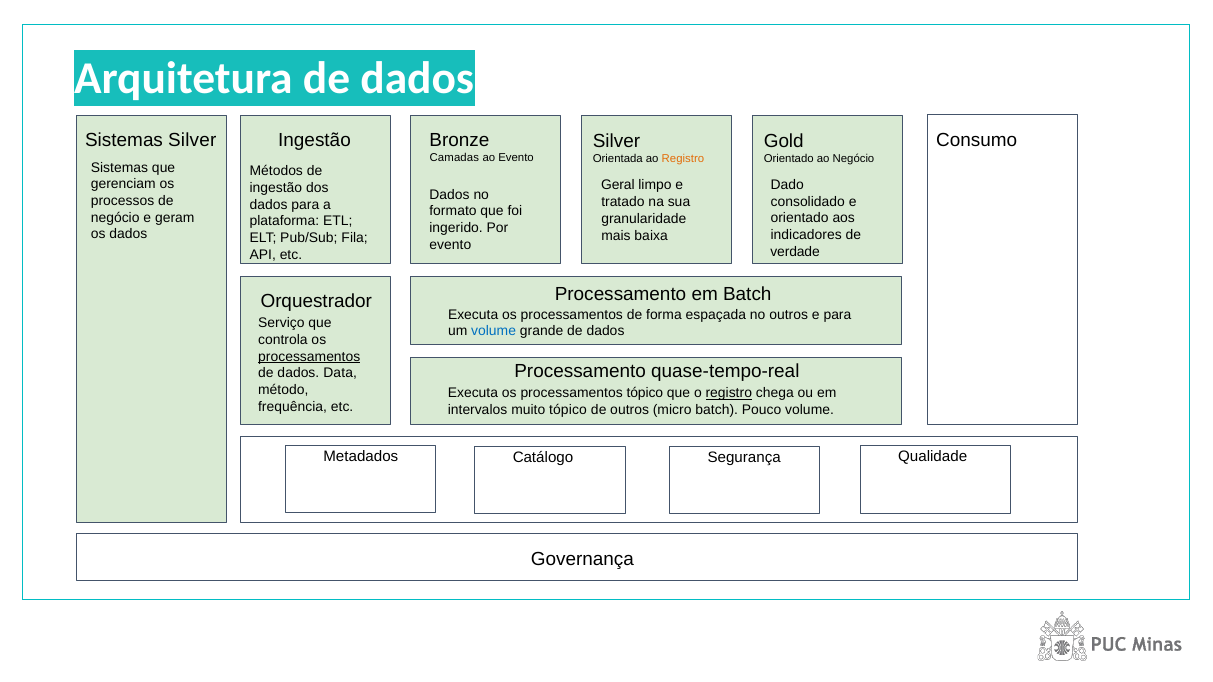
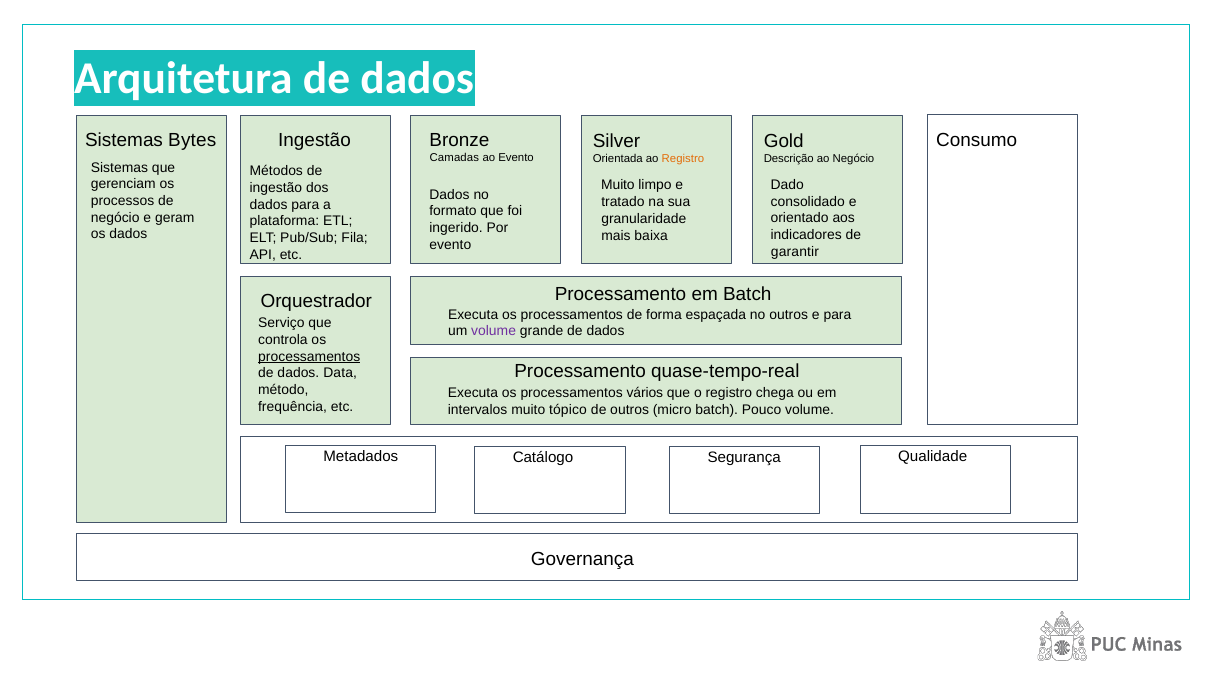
Sistemas Silver: Silver -> Bytes
Orientado at (789, 159): Orientado -> Descrição
Geral at (618, 185): Geral -> Muito
verdade: verdade -> garantir
volume at (494, 331) colour: blue -> purple
processamentos tópico: tópico -> vários
registro at (729, 393) underline: present -> none
